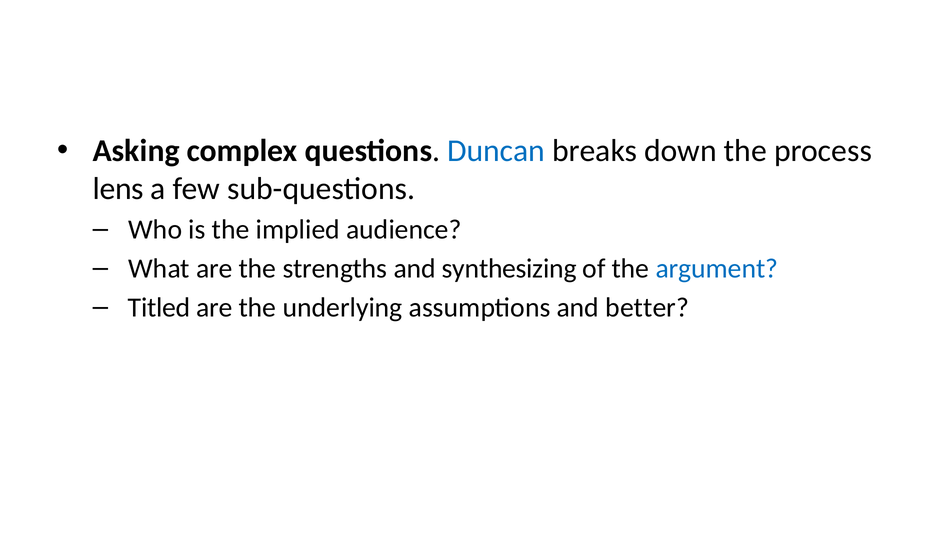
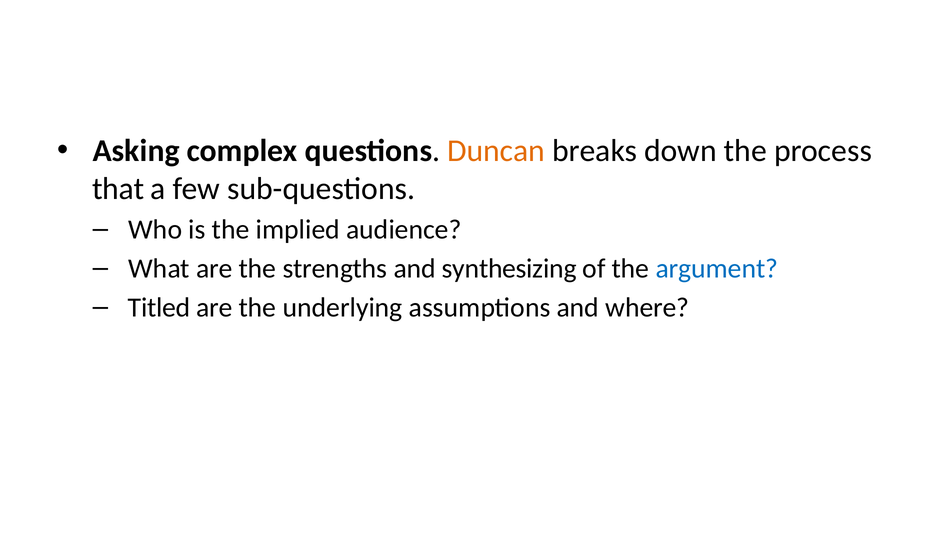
Duncan colour: blue -> orange
lens: lens -> that
better: better -> where
